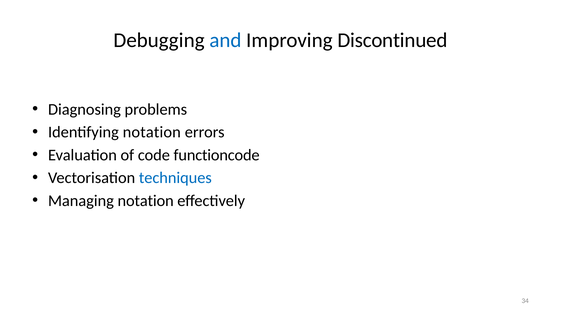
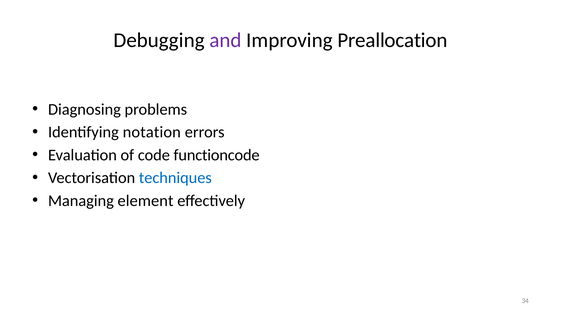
and colour: blue -> purple
Discontinued: Discontinued -> Preallocation
Managing notation: notation -> element
